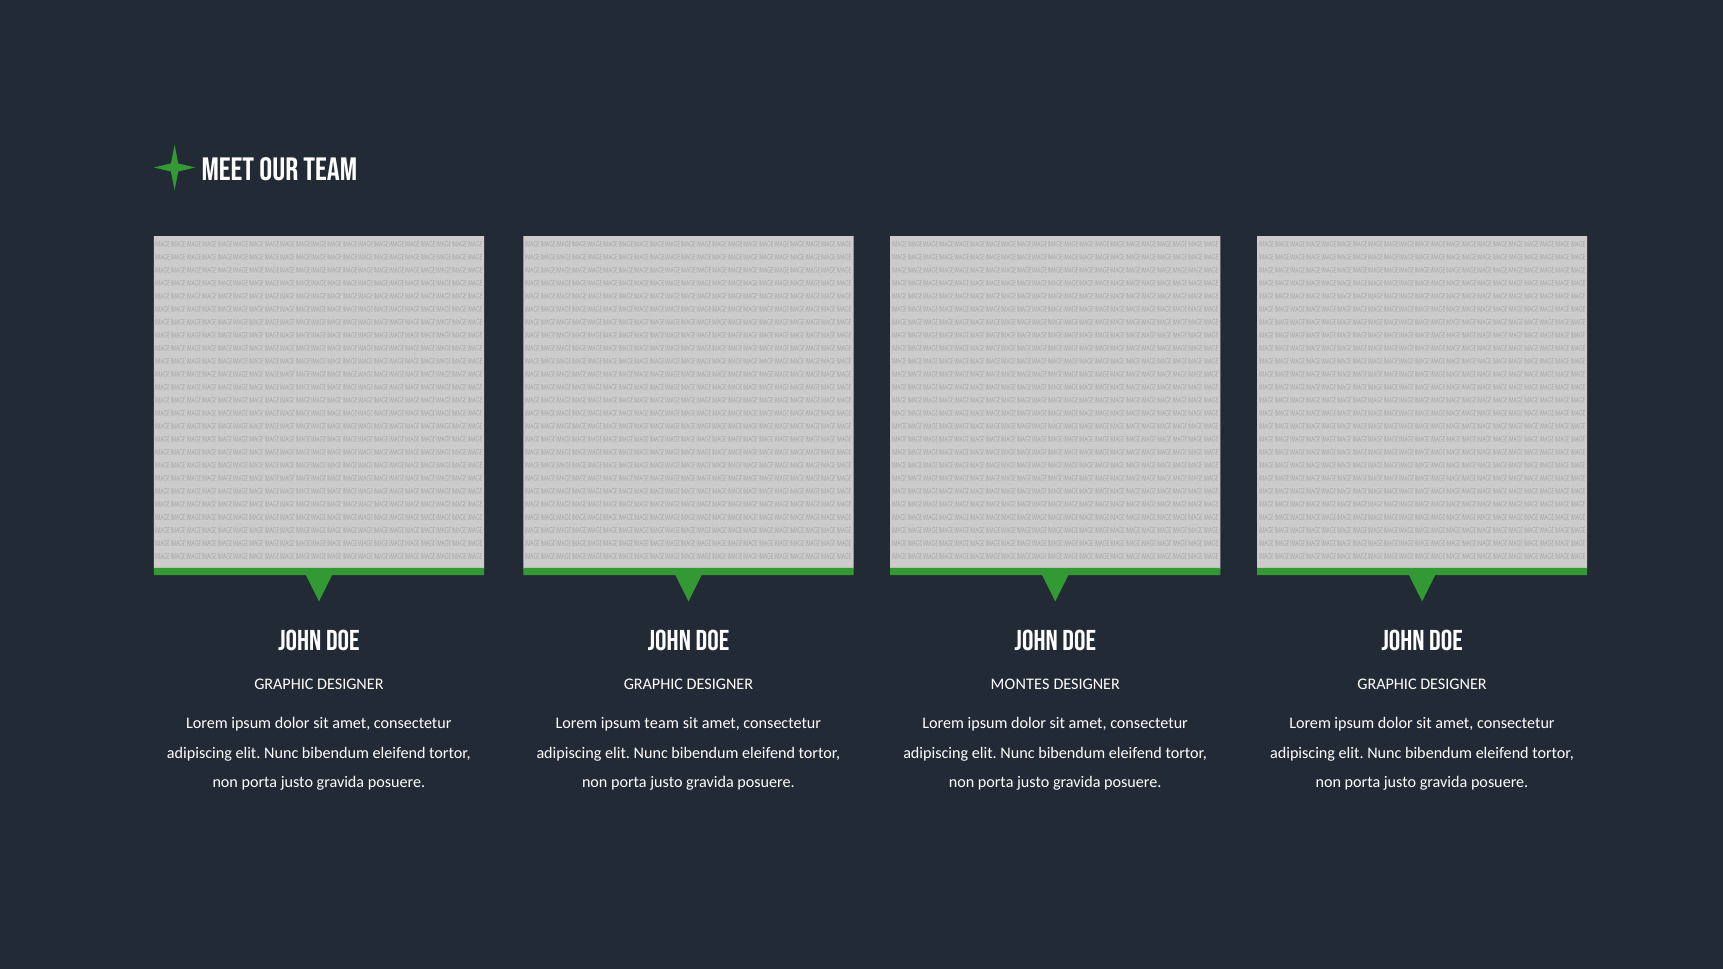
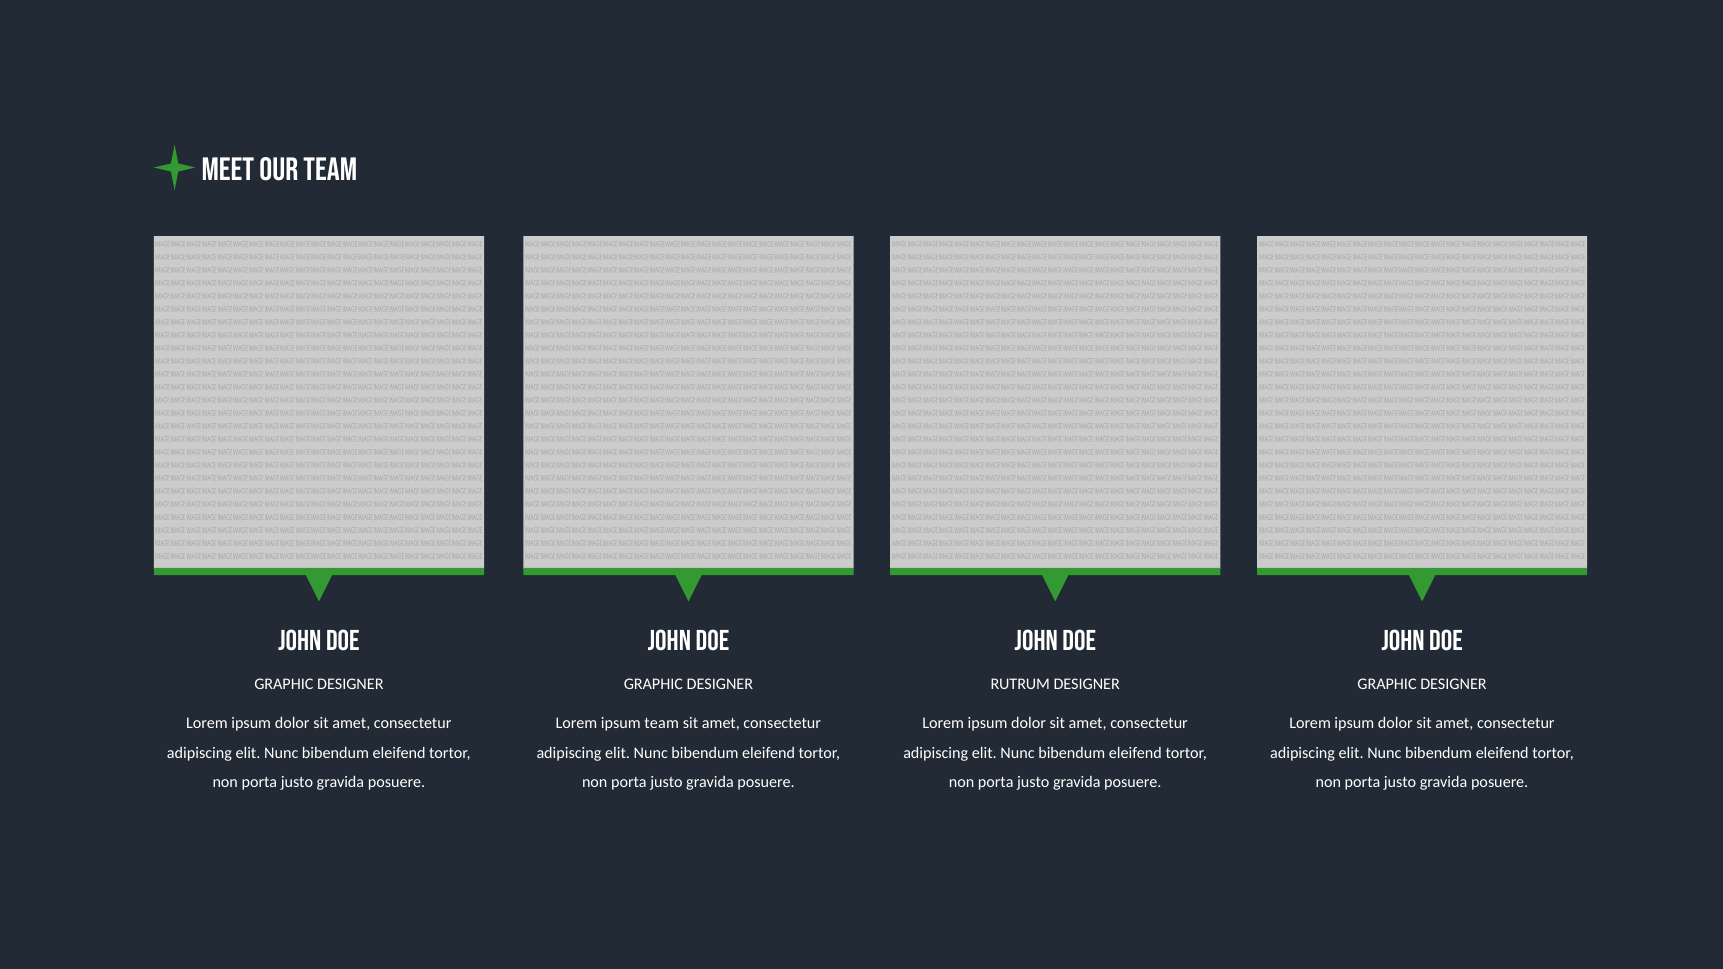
MONTES: MONTES -> RUTRUM
